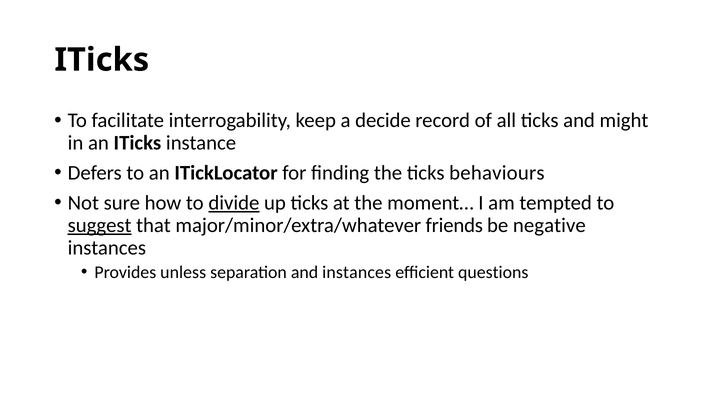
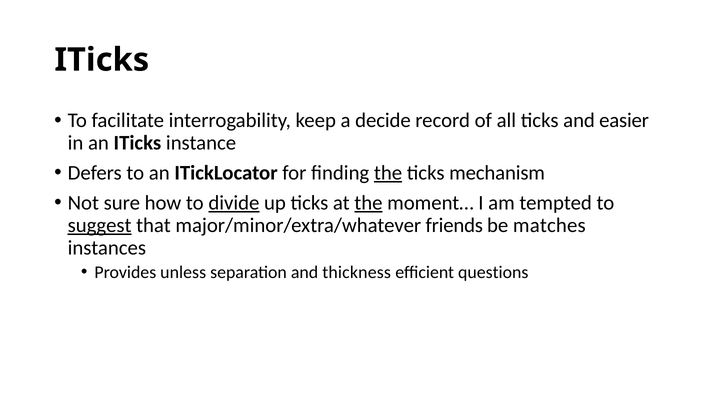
might: might -> easier
the at (388, 173) underline: none -> present
behaviours: behaviours -> mechanism
the at (368, 203) underline: none -> present
negative: negative -> matches
and instances: instances -> thickness
